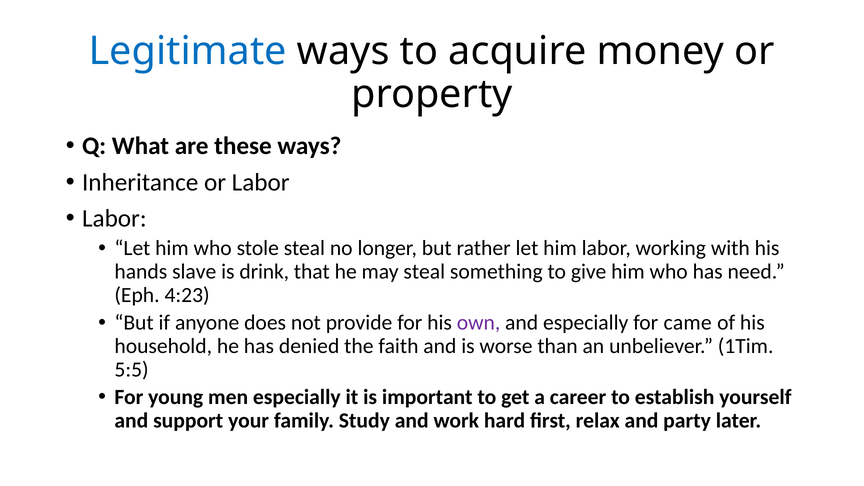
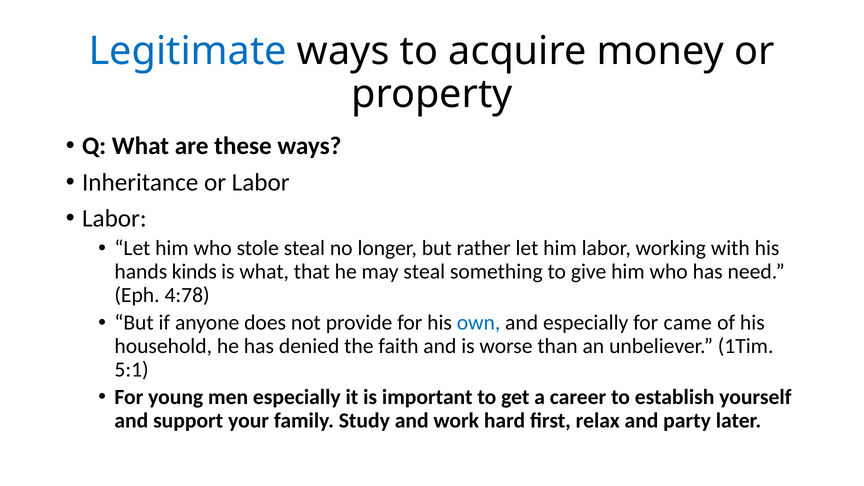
slave: slave -> kinds
is drink: drink -> what
4:23: 4:23 -> 4:78
own colour: purple -> blue
5:5: 5:5 -> 5:1
